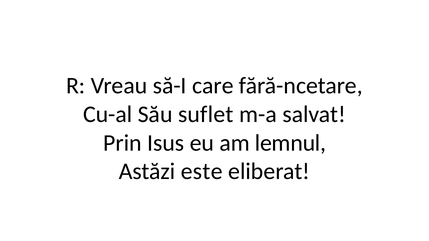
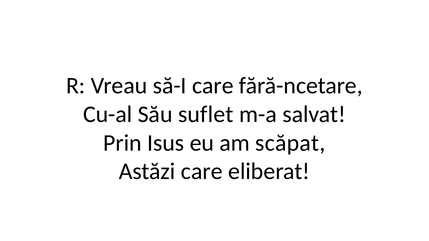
lemnul: lemnul -> scăpat
Astăzi este: este -> care
